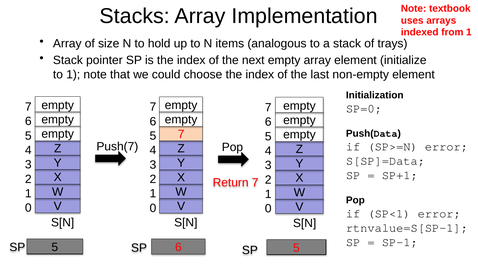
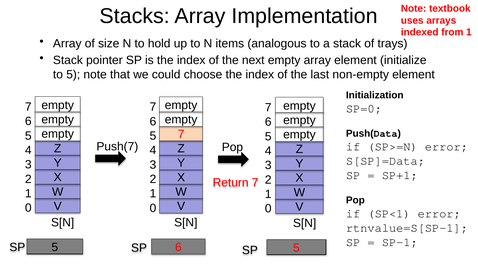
to 1: 1 -> 5
